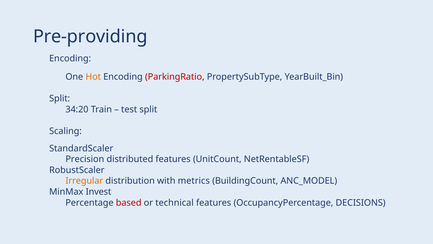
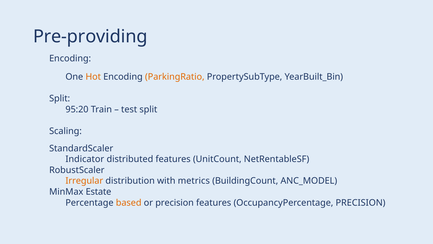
ParkingRatio colour: red -> orange
34:20: 34:20 -> 95:20
Precision: Precision -> Indicator
Invest: Invest -> Estate
based colour: red -> orange
or technical: technical -> precision
OccupancyPercentage DECISIONS: DECISIONS -> PRECISION
